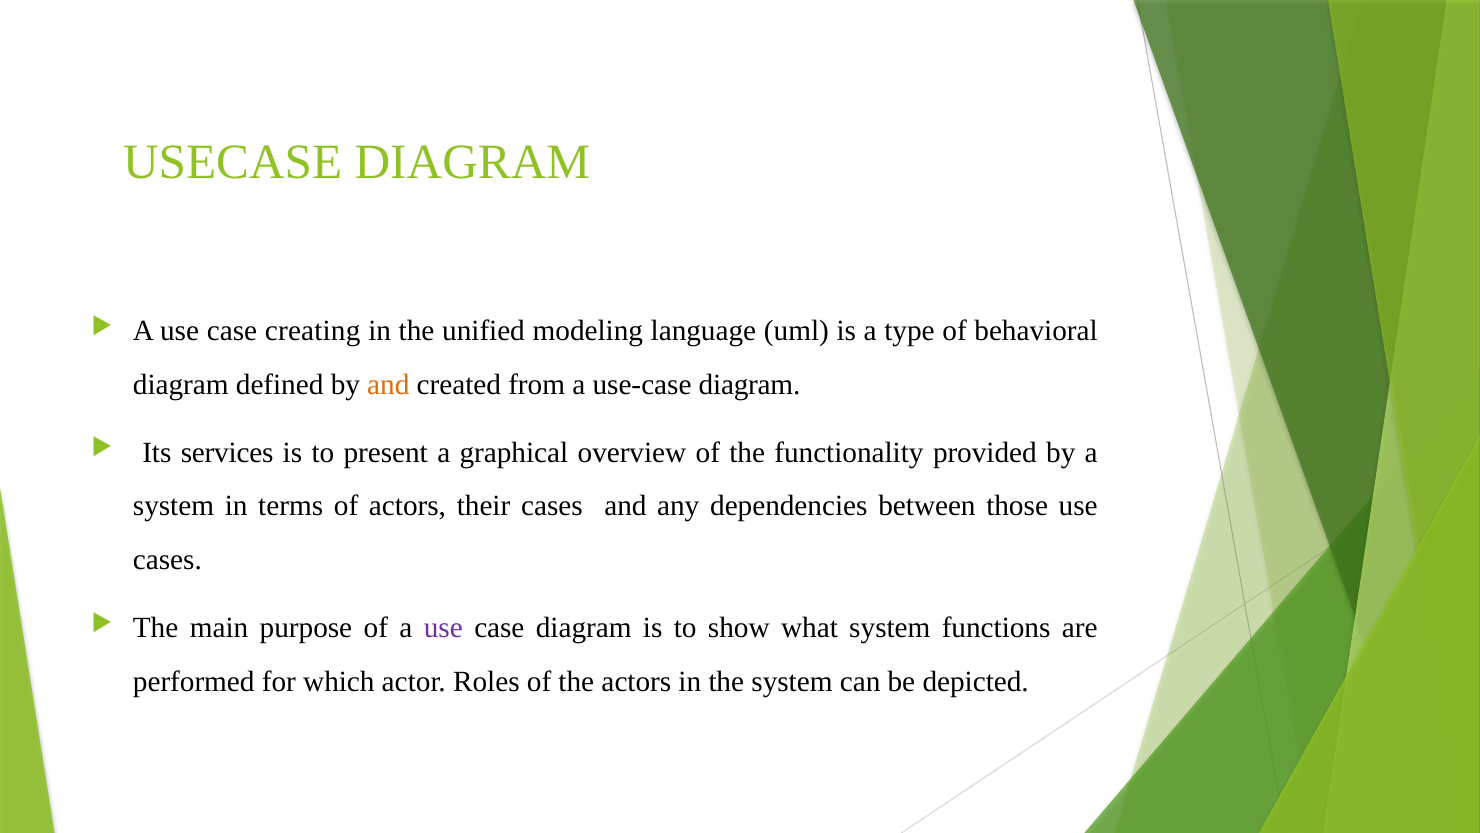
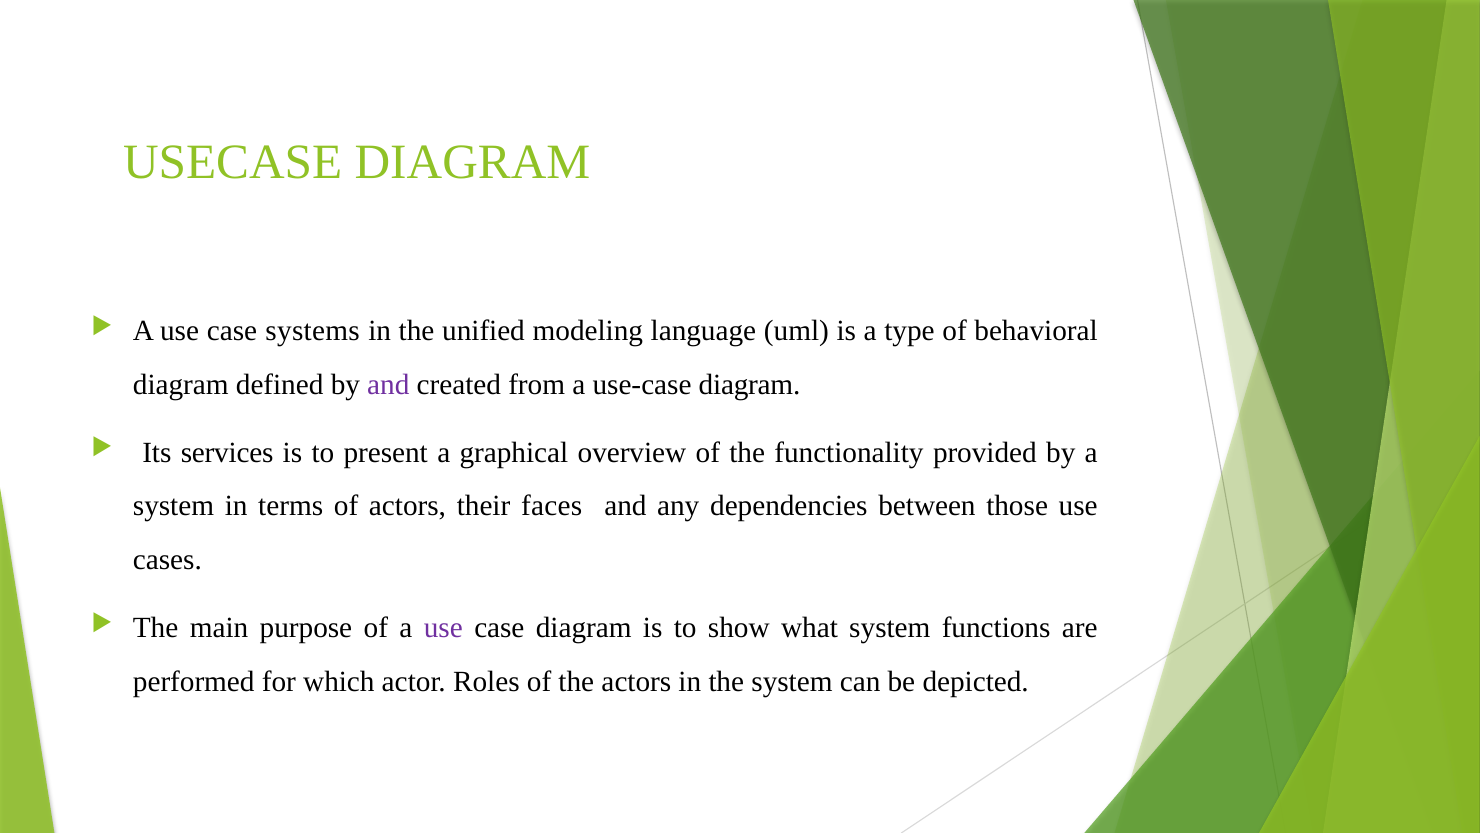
creating: creating -> systems
and at (388, 384) colour: orange -> purple
their cases: cases -> faces
